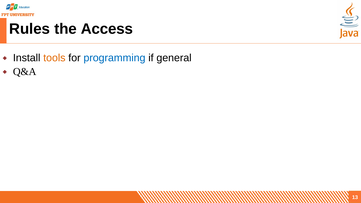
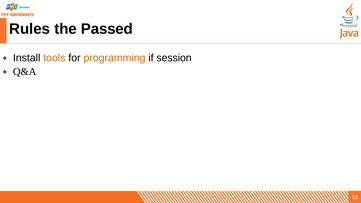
Access: Access -> Passed
programming colour: blue -> orange
general: general -> session
